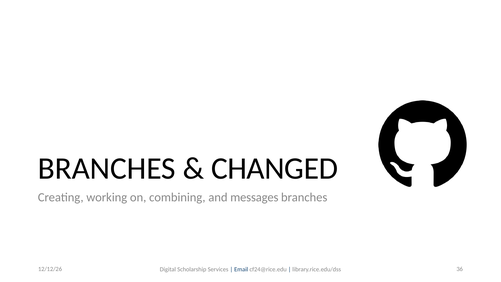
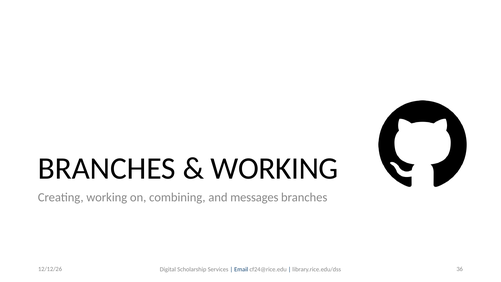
CHANGED at (274, 169): CHANGED -> WORKING
